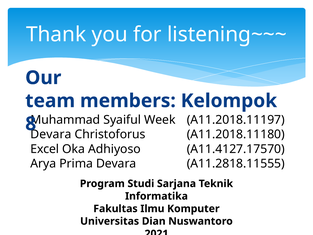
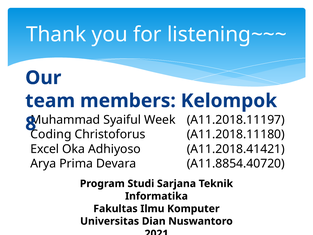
Devara at (51, 134): Devara -> Coding
A11.4127.17570: A11.4127.17570 -> A11.2018.41421
A11.2818.11555: A11.2818.11555 -> A11.8854.40720
